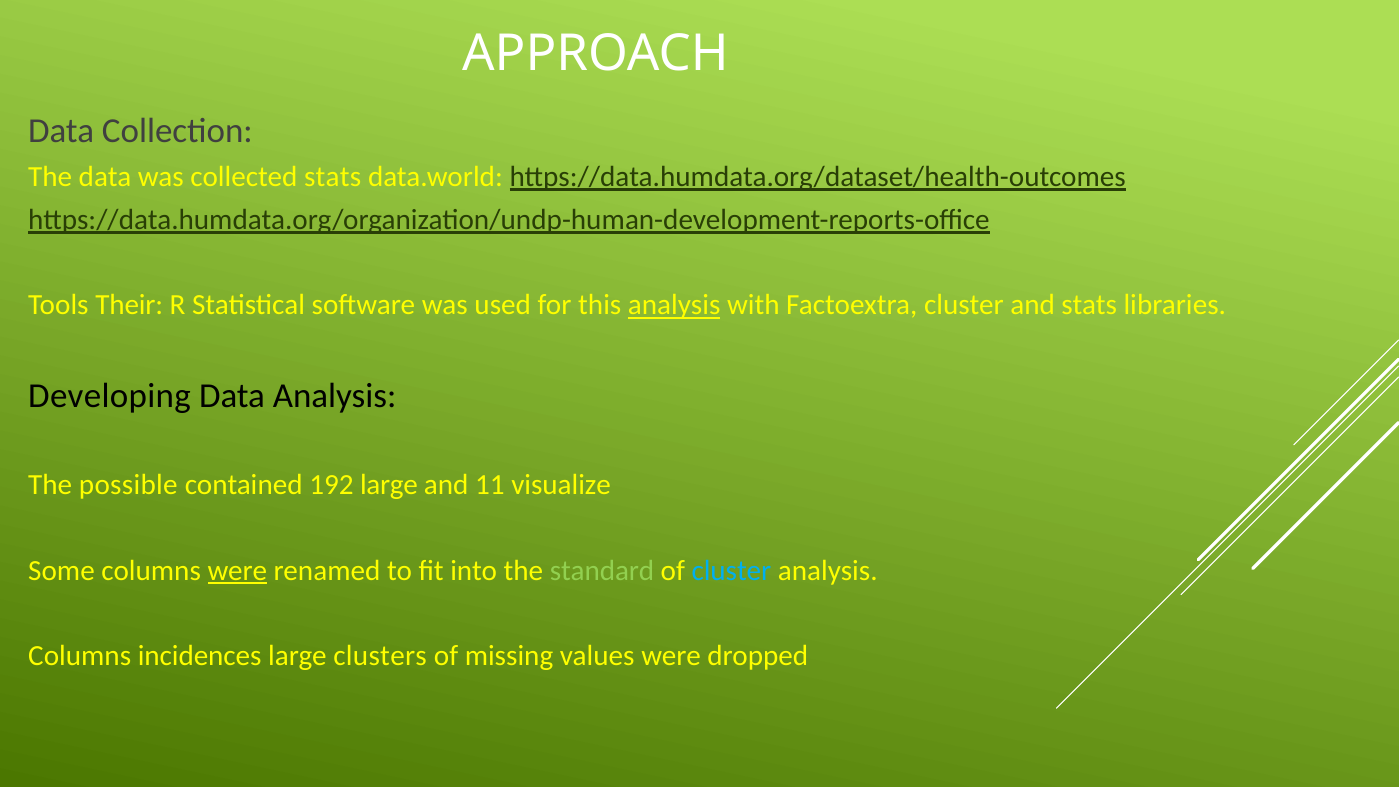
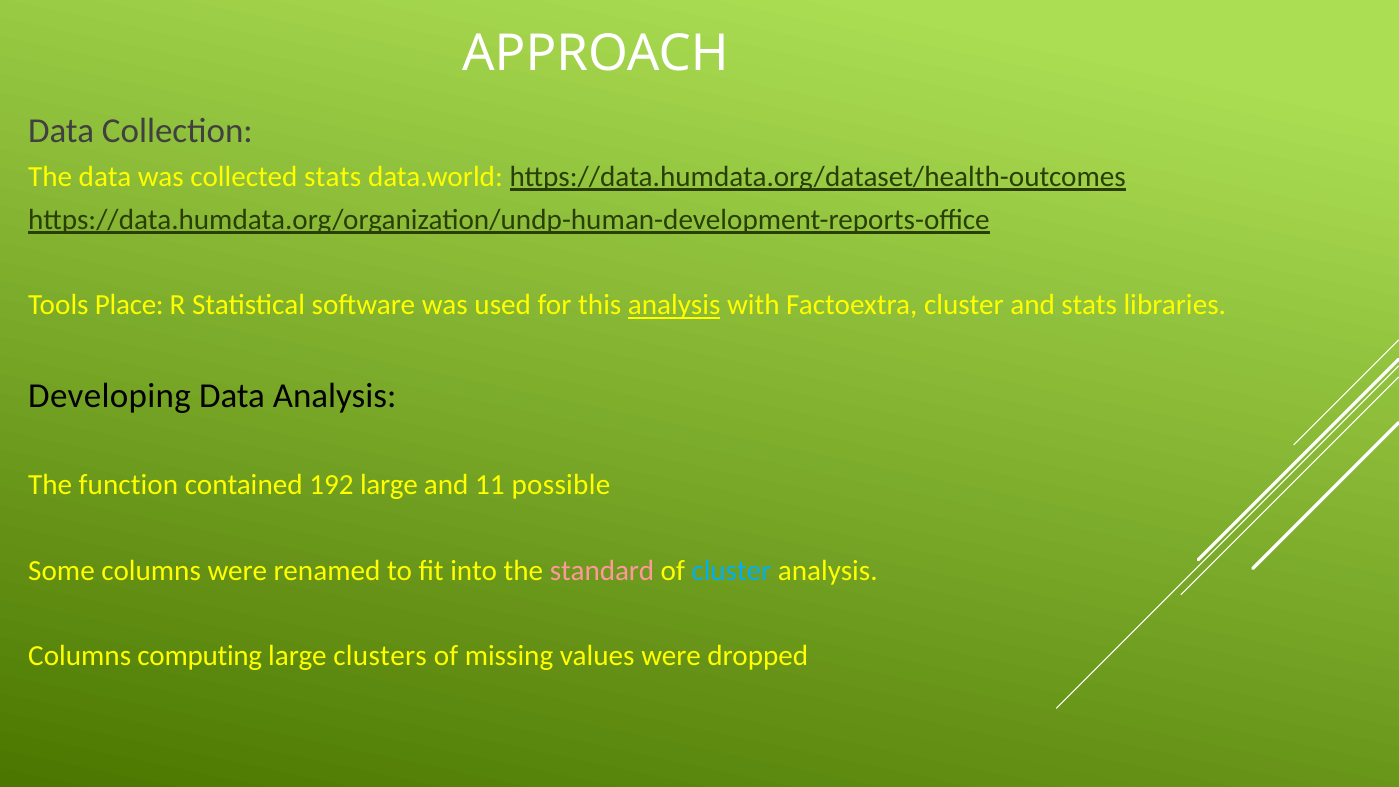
Their: Their -> Place
possible: possible -> function
visualize: visualize -> possible
were at (237, 570) underline: present -> none
standard colour: light green -> pink
incidences: incidences -> computing
